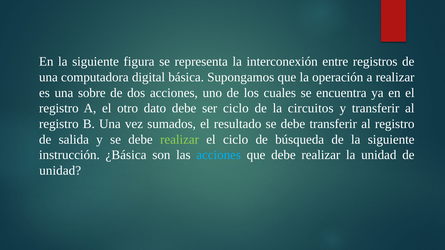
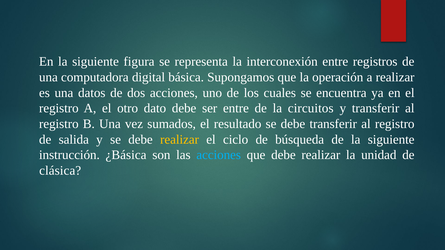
sobre: sobre -> datos
ser ciclo: ciclo -> entre
realizar at (180, 140) colour: light green -> yellow
unidad at (60, 171): unidad -> clásica
